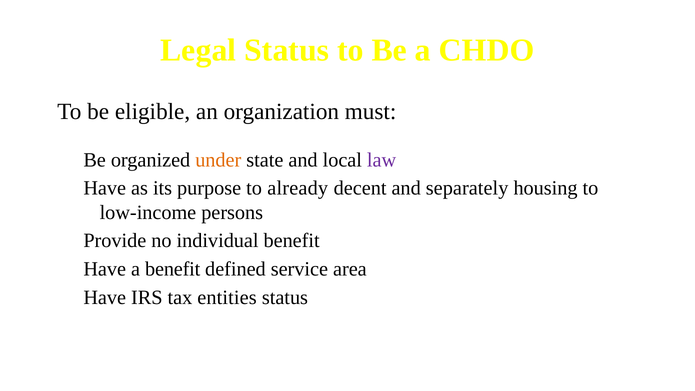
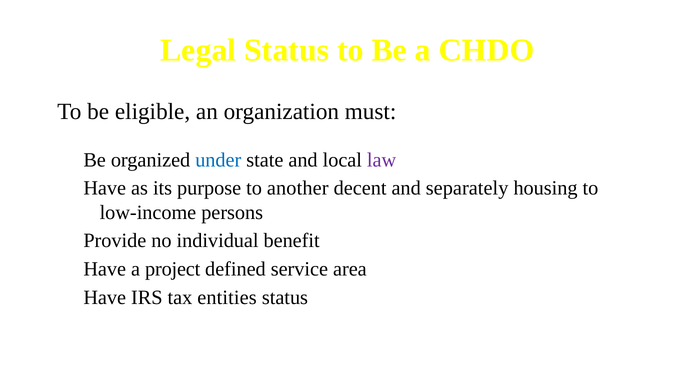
under colour: orange -> blue
already: already -> another
a benefit: benefit -> project
